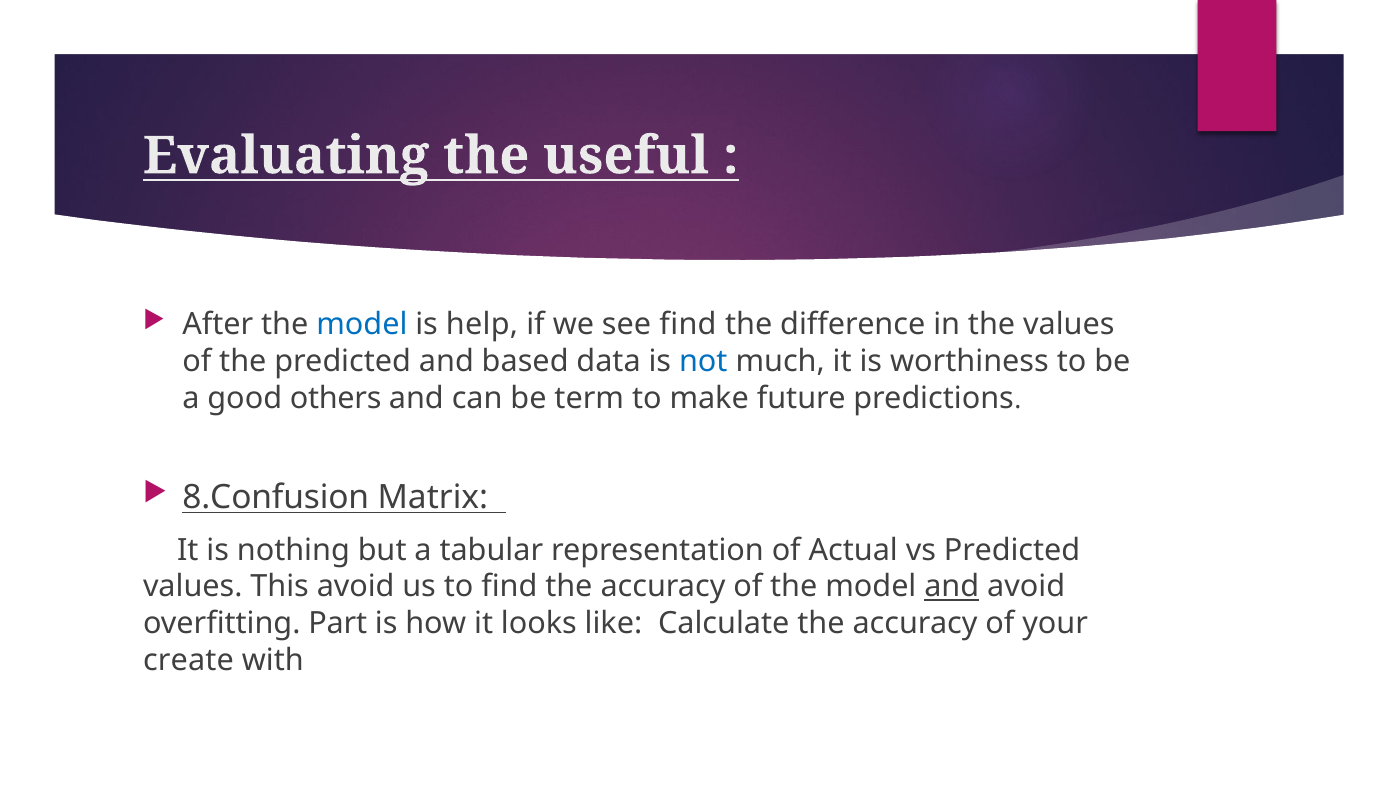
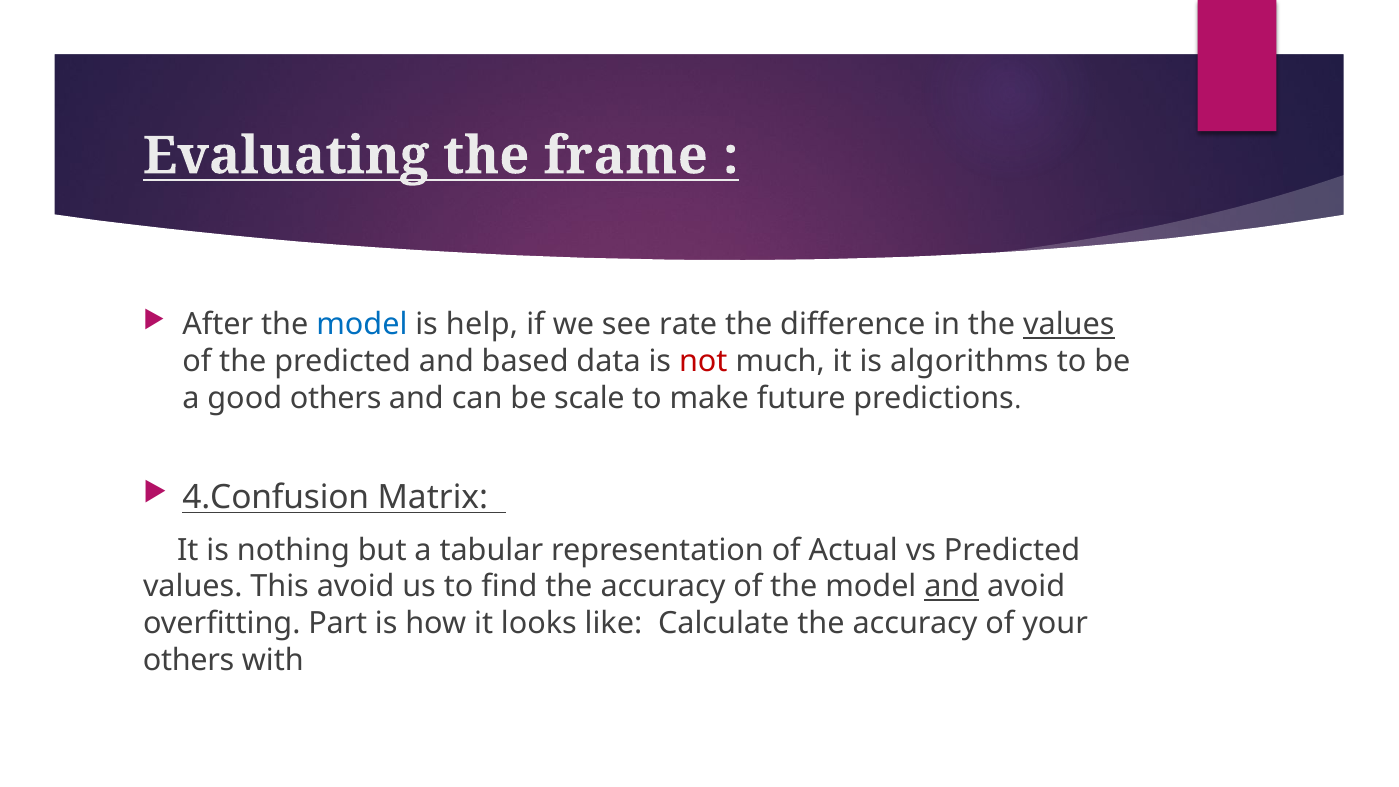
useful: useful -> frame
see find: find -> rate
values at (1069, 324) underline: none -> present
not colour: blue -> red
worthiness: worthiness -> algorithms
term: term -> scale
8.Confusion: 8.Confusion -> 4.Confusion
create at (188, 660): create -> others
